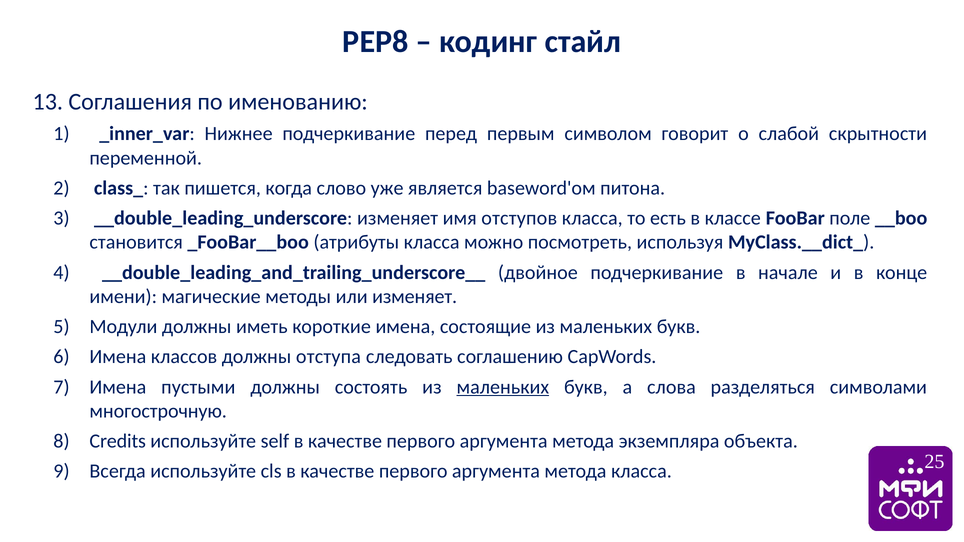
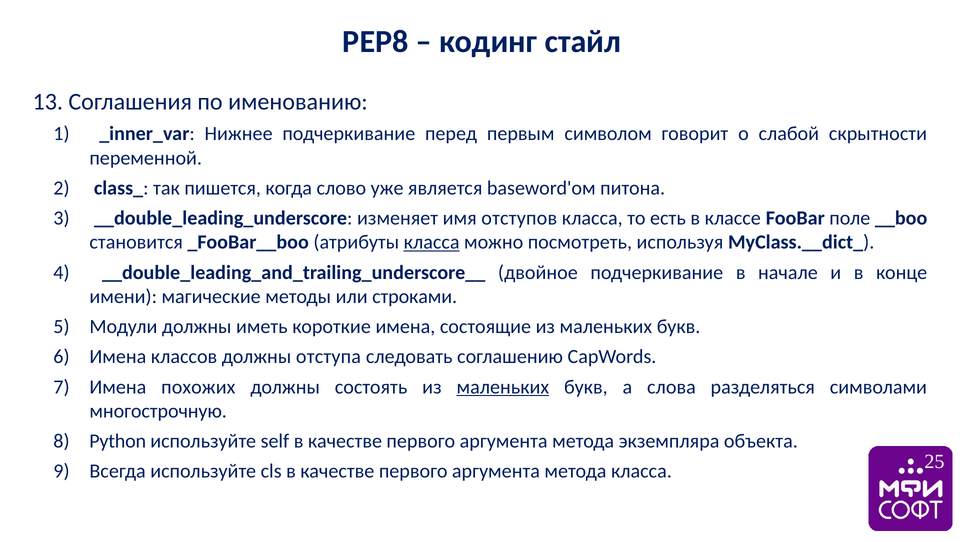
класса at (432, 242) underline: none -> present
или изменяет: изменяет -> строками
пустыми: пустыми -> похожих
Credits: Credits -> Python
